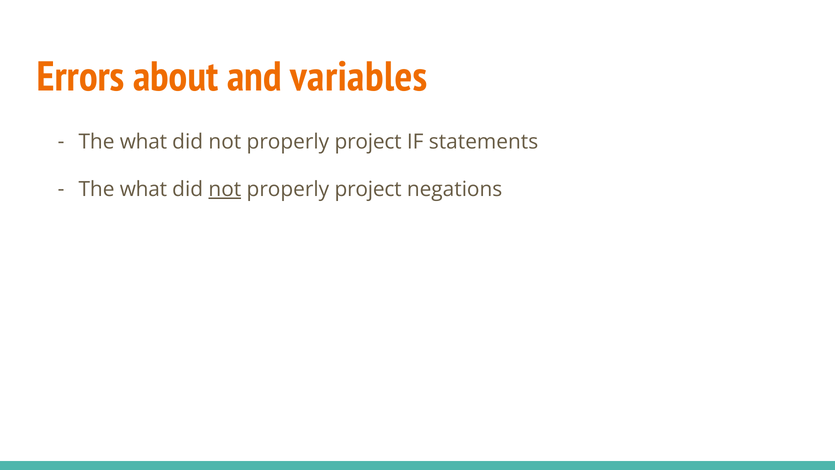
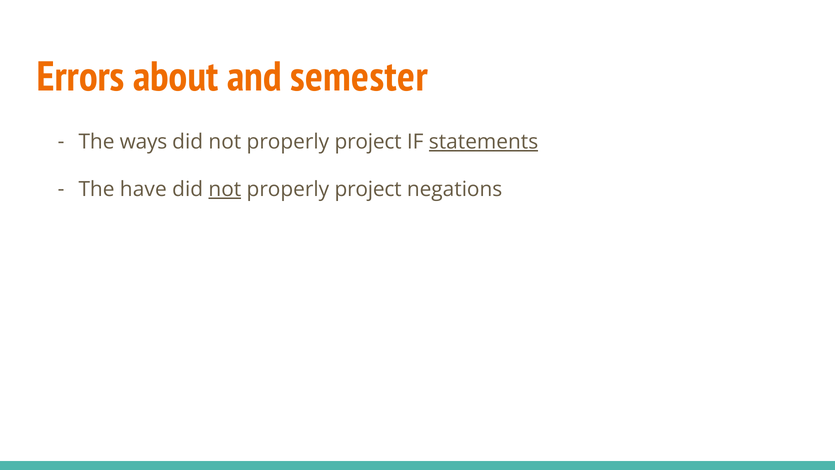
variables: variables -> semester
what at (143, 142): what -> ways
statements underline: none -> present
what at (143, 189): what -> have
